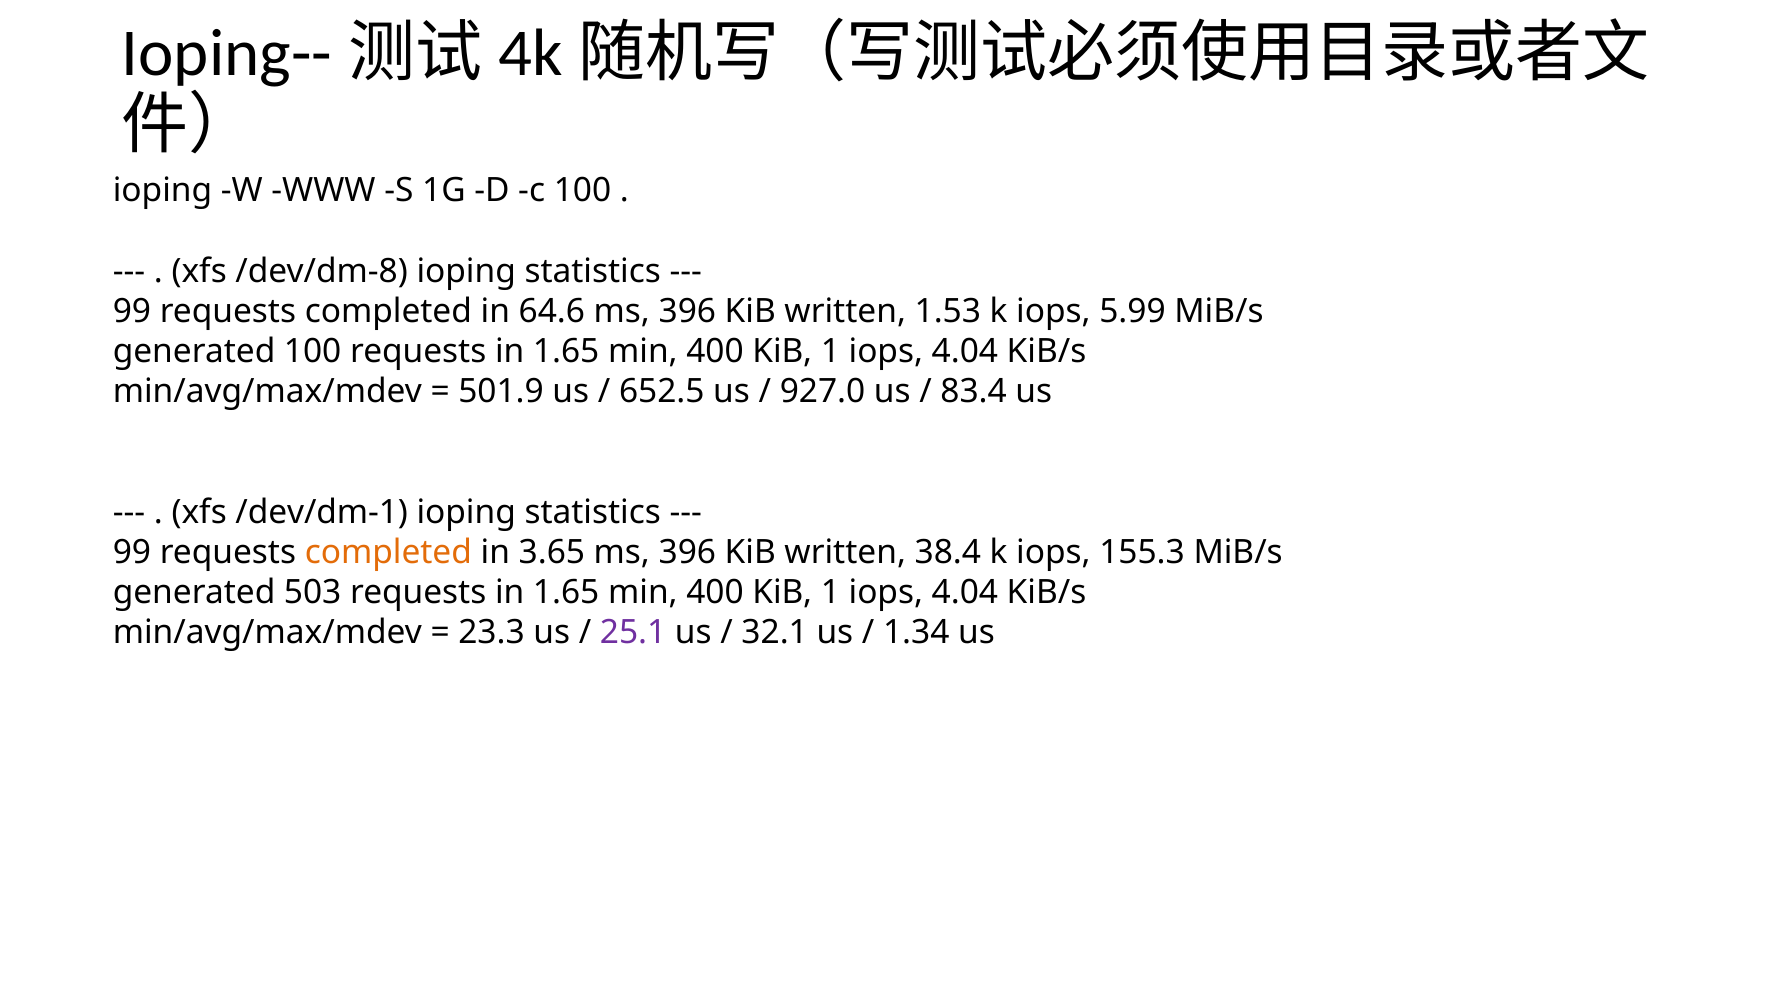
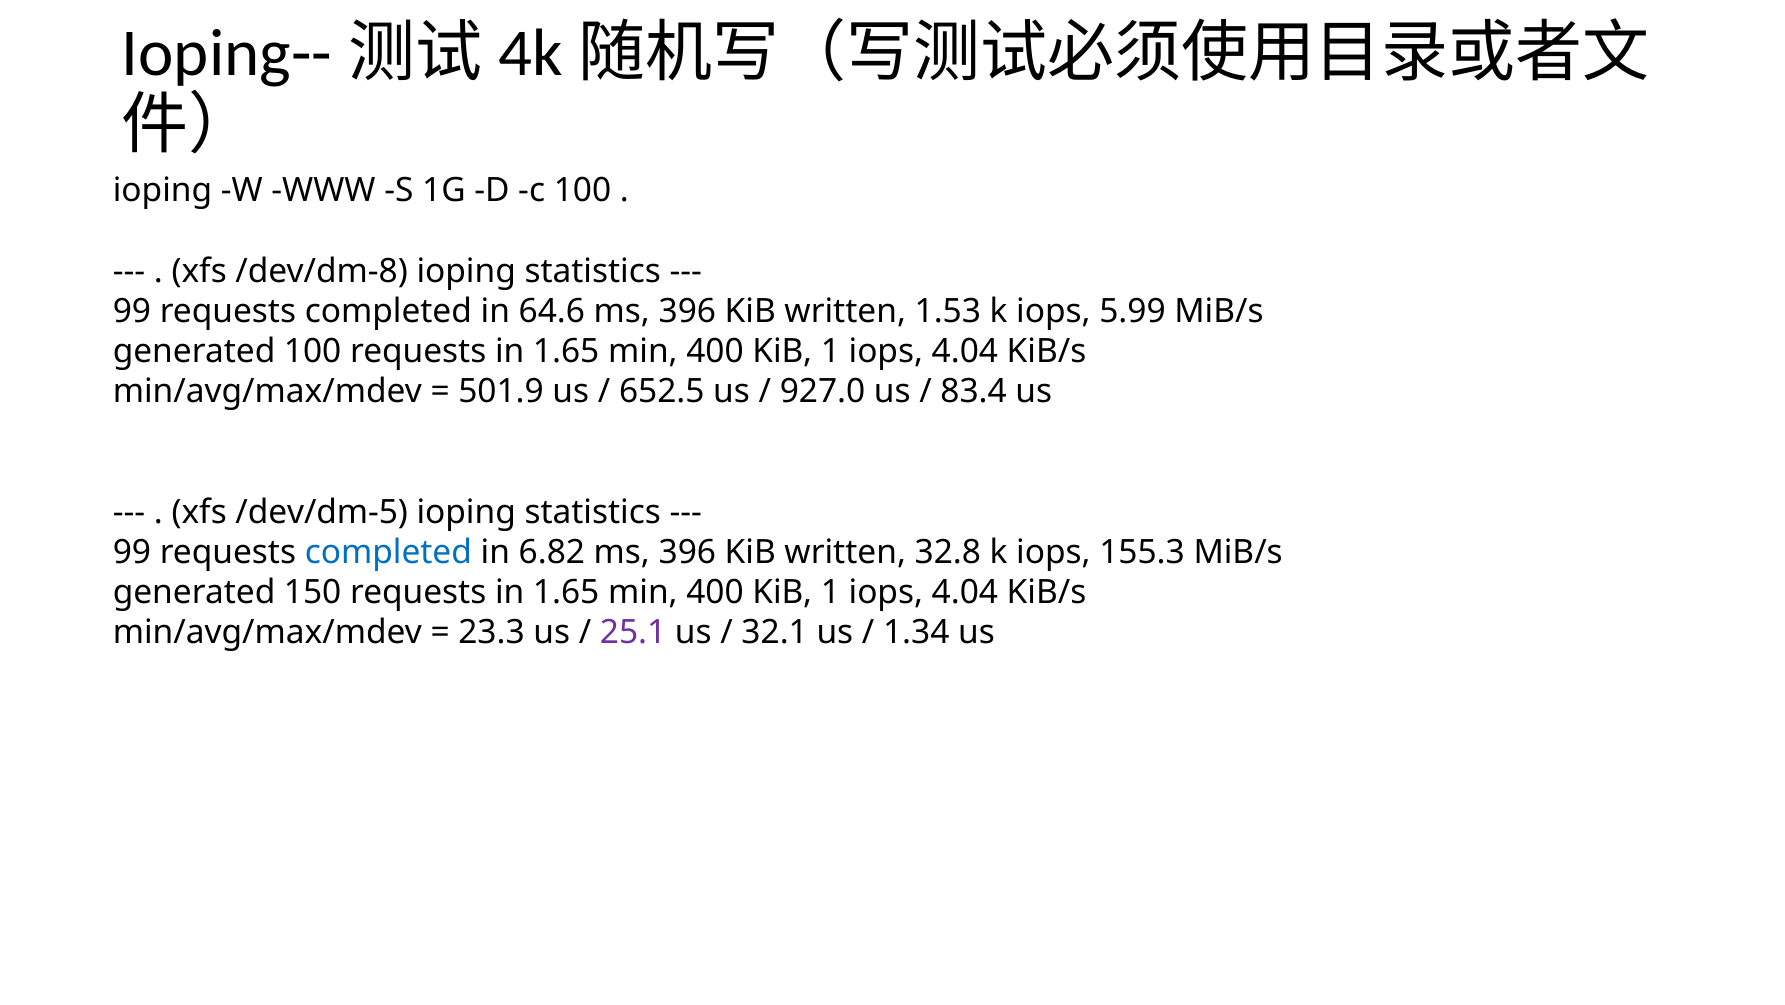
/dev/dm-1: /dev/dm-1 -> /dev/dm-5
completed at (388, 552) colour: orange -> blue
3.65: 3.65 -> 6.82
38.4: 38.4 -> 32.8
503: 503 -> 150
